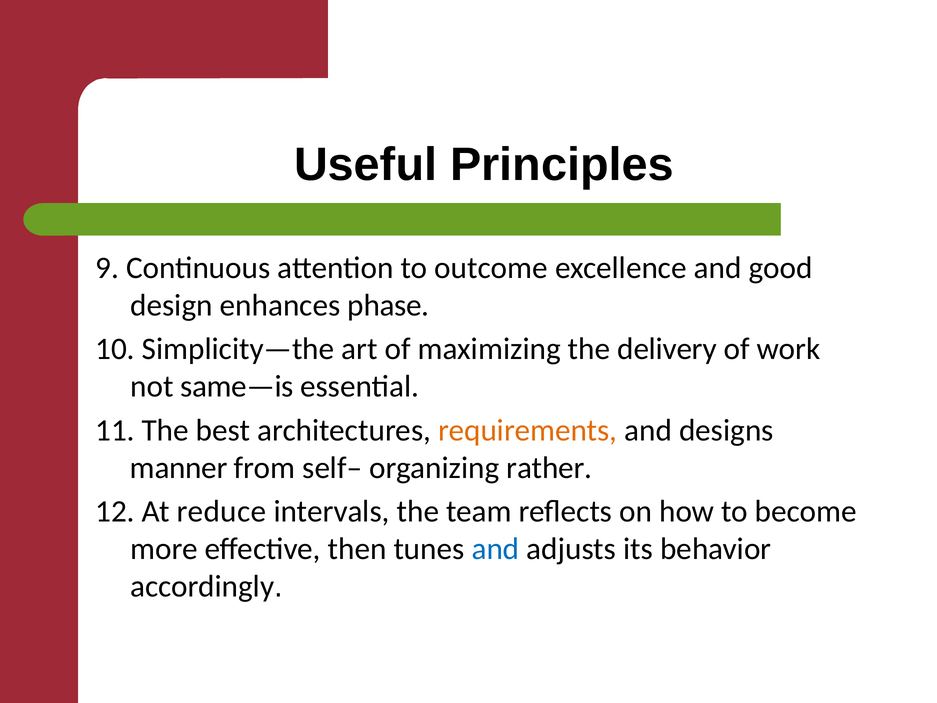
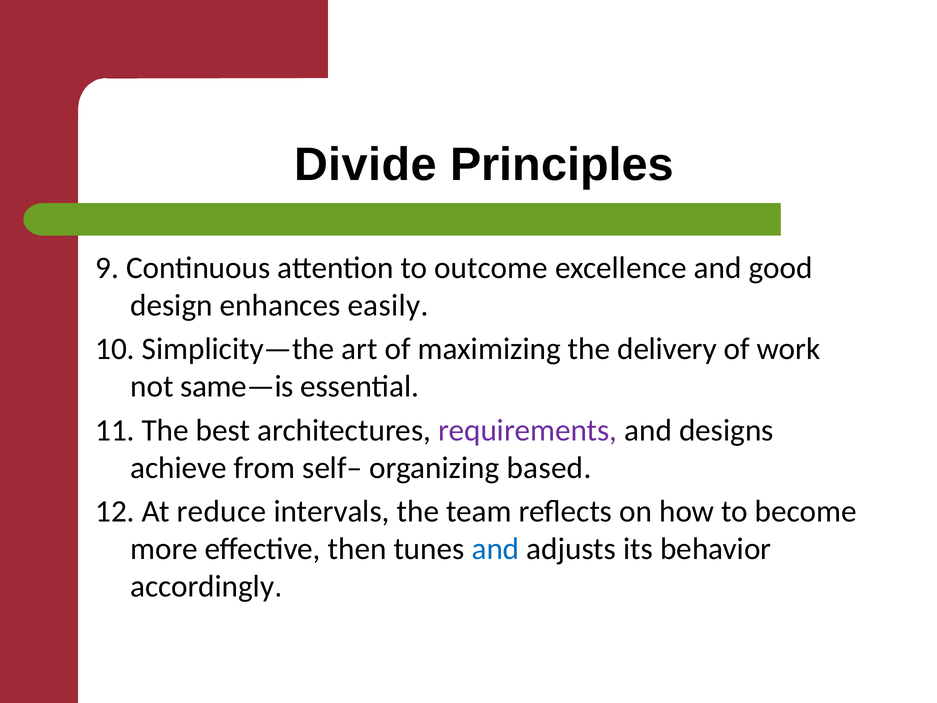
Useful: Useful -> Divide
phase: phase -> easily
requirements colour: orange -> purple
manner: manner -> achieve
rather: rather -> based
